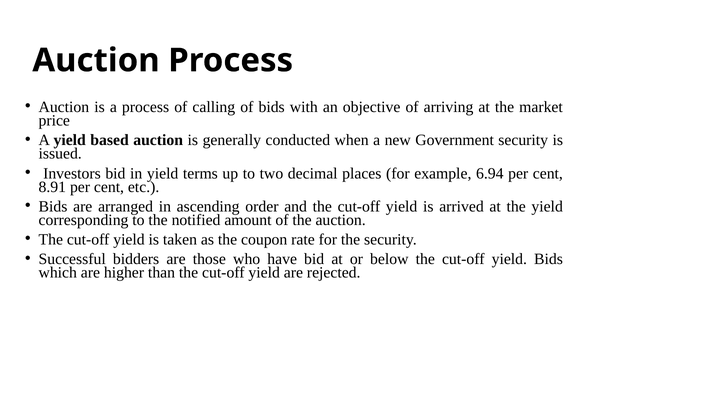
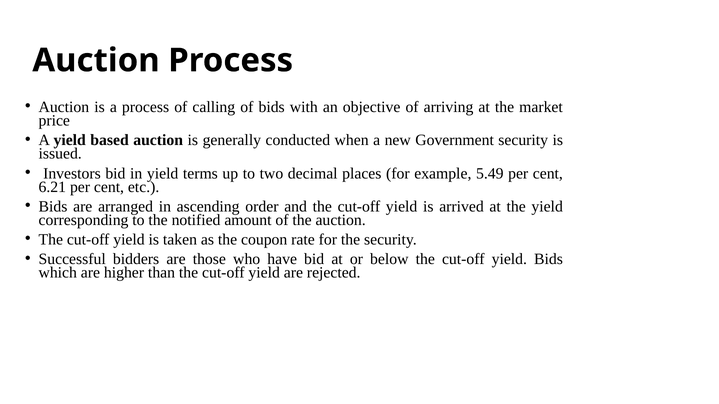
6.94: 6.94 -> 5.49
8.91: 8.91 -> 6.21
